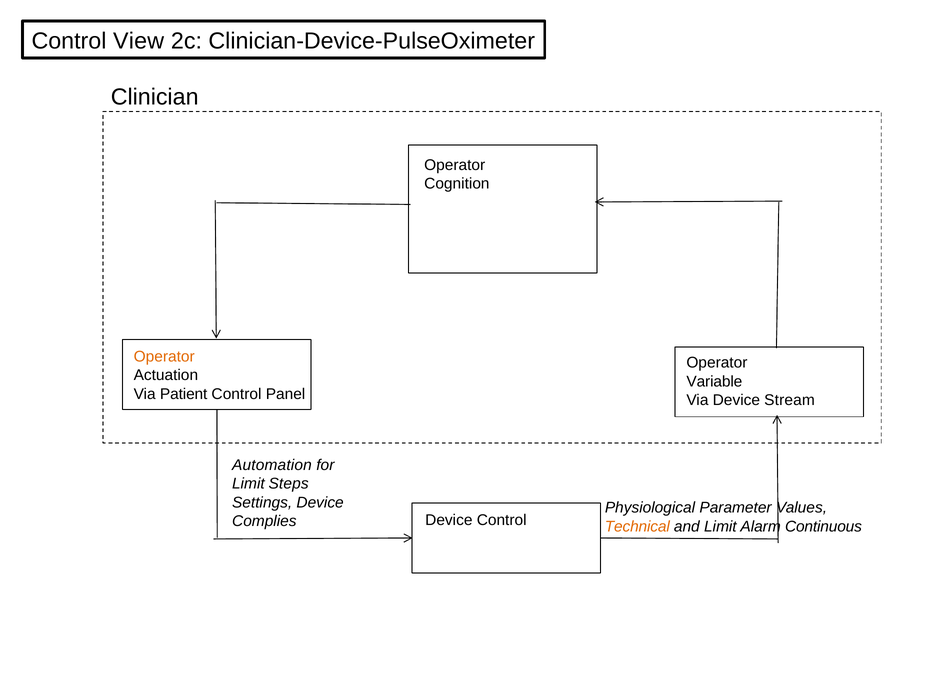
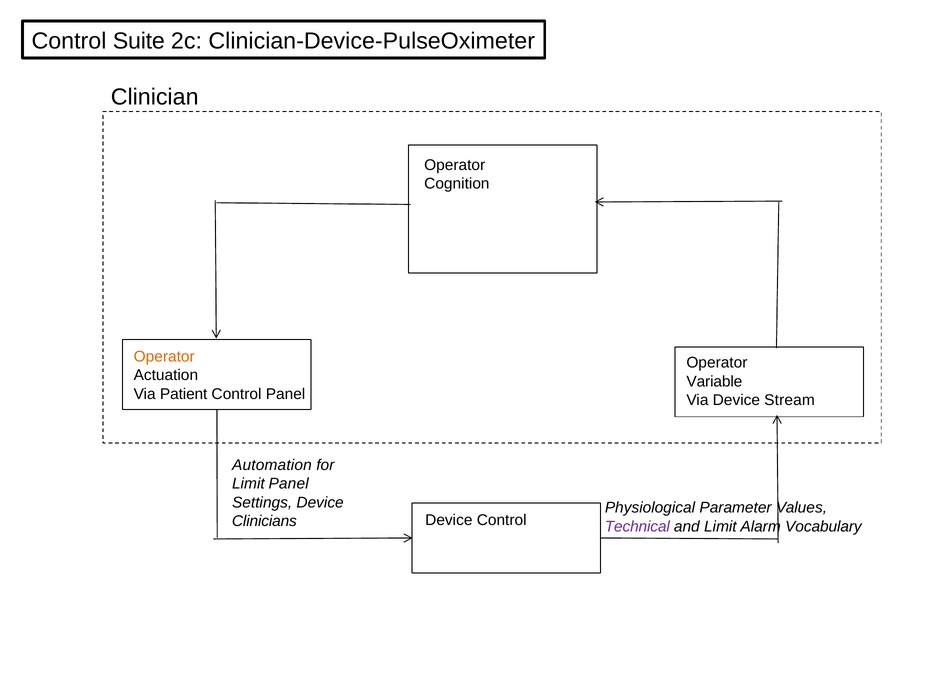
View: View -> Suite
Limit Steps: Steps -> Panel
Complies: Complies -> Clinicians
Technical colour: orange -> purple
Continuous: Continuous -> Vocabulary
